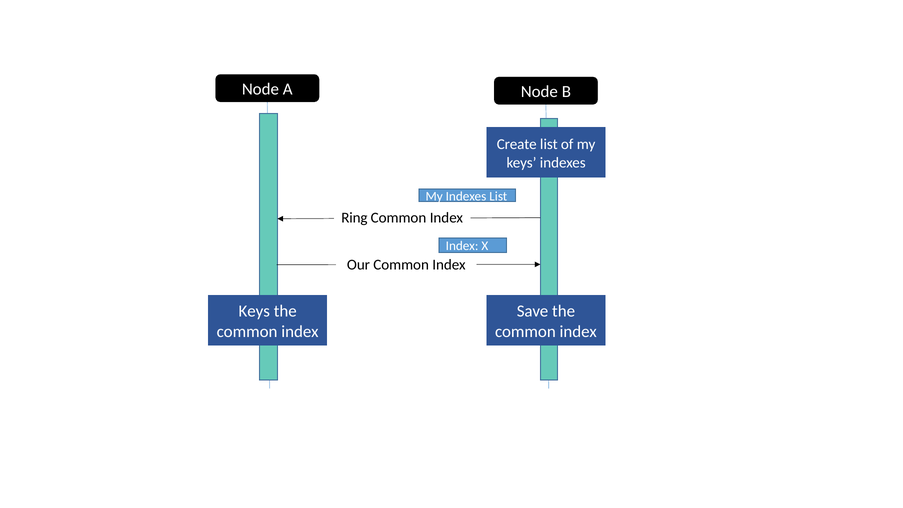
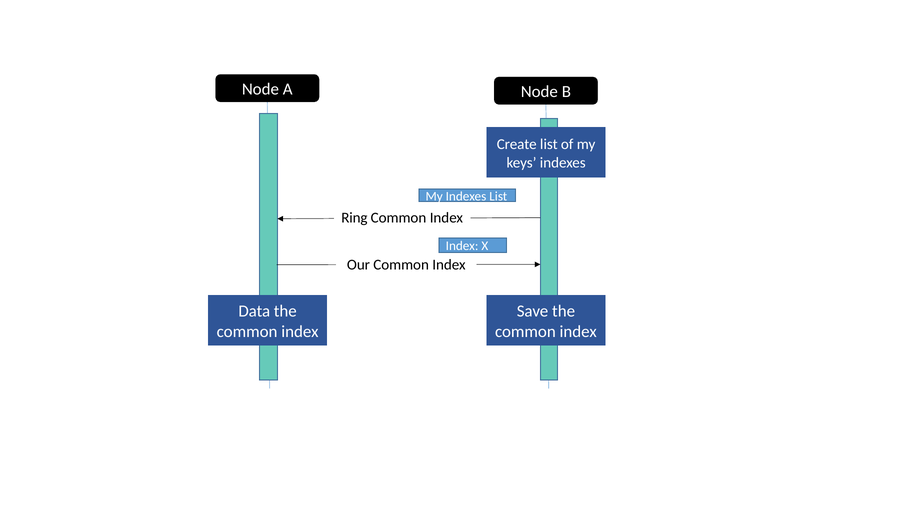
Keys at (254, 311): Keys -> Data
